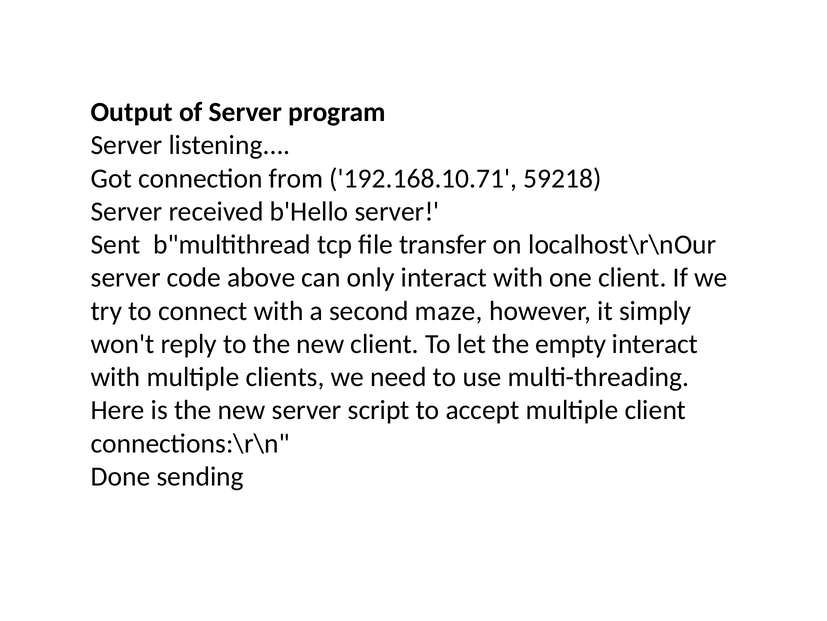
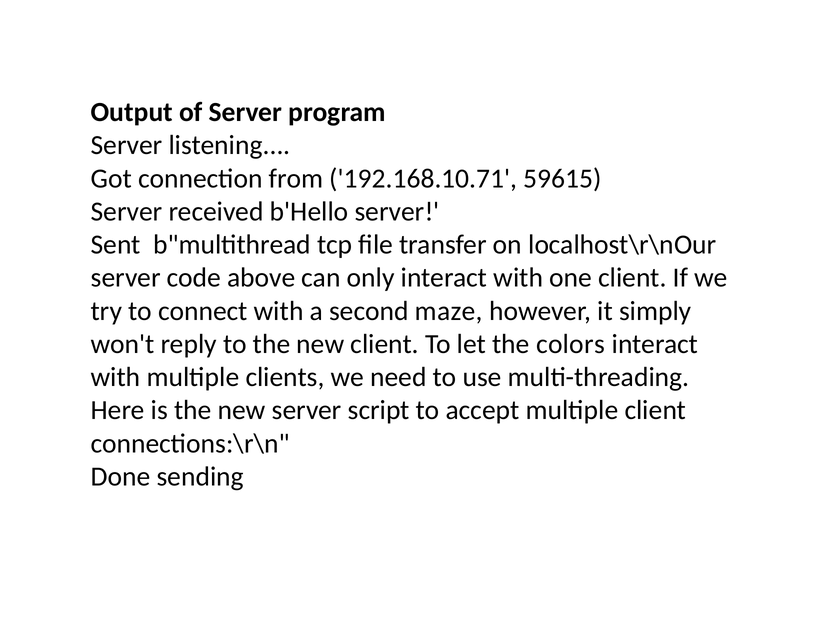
59218: 59218 -> 59615
empty: empty -> colors
